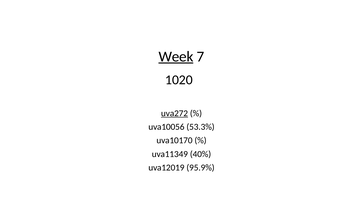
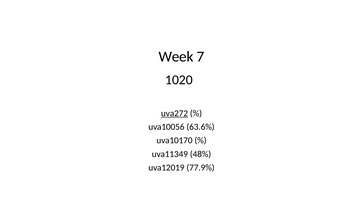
Week underline: present -> none
53.3%: 53.3% -> 63.6%
40%: 40% -> 48%
95.9%: 95.9% -> 77.9%
